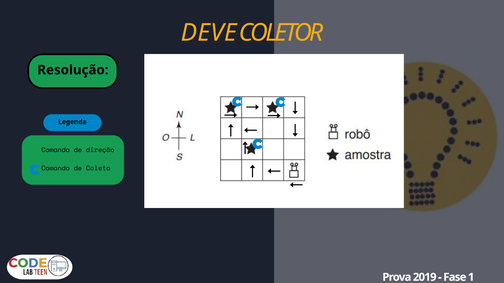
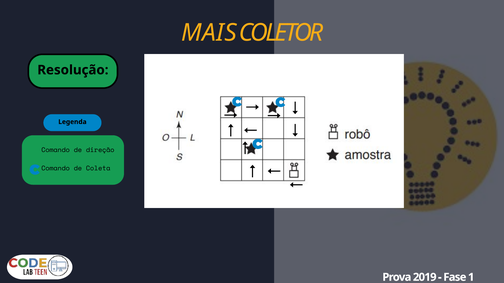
DEVE: DEVE -> MAIS
